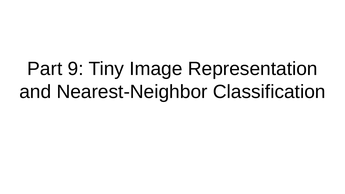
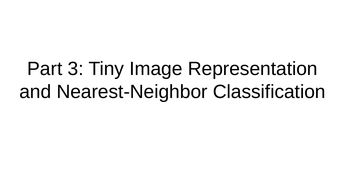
9: 9 -> 3
